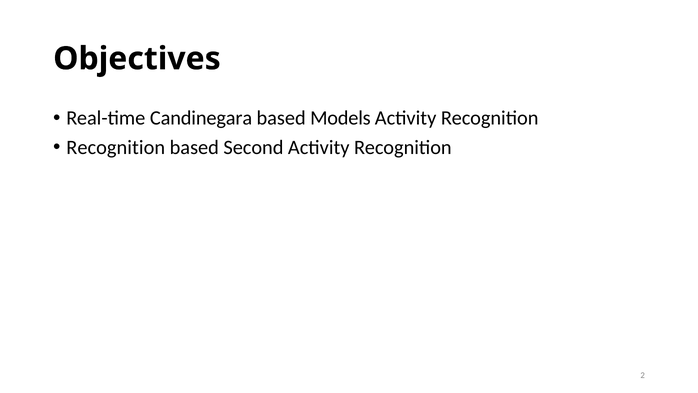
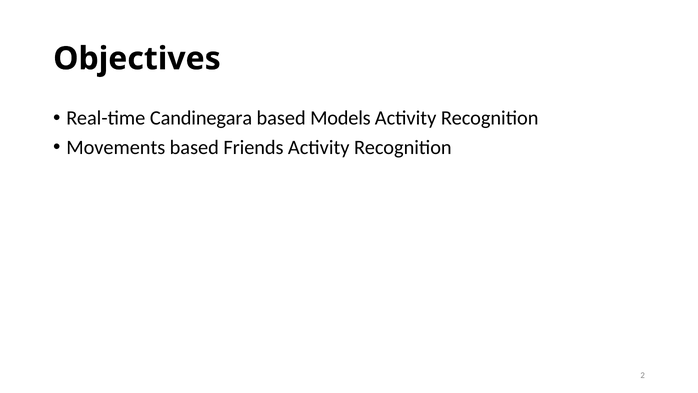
Recognition at (116, 147): Recognition -> Movements
Second: Second -> Friends
